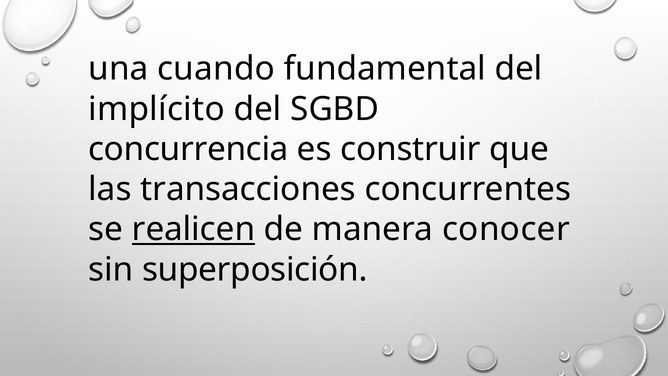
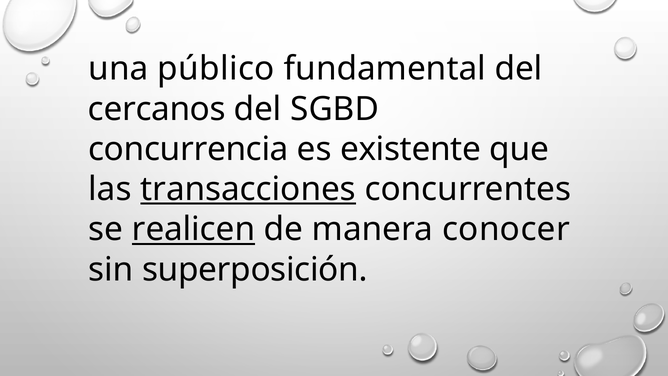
cuando: cuando -> público
implícito: implícito -> cercanos
construir: construir -> existente
transacciones underline: none -> present
